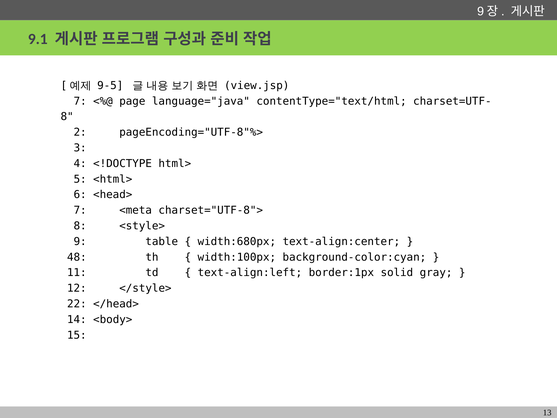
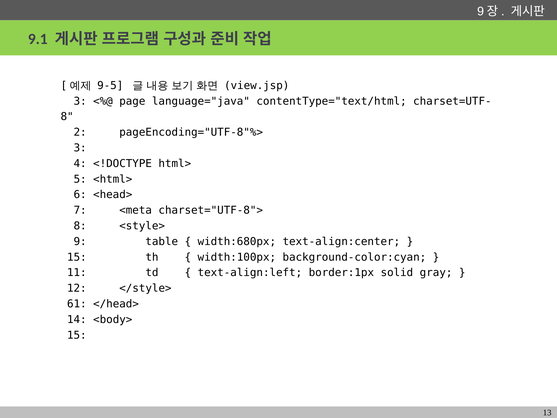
7 at (80, 101): 7 -> 3
48 at (77, 257): 48 -> 15
22: 22 -> 61
